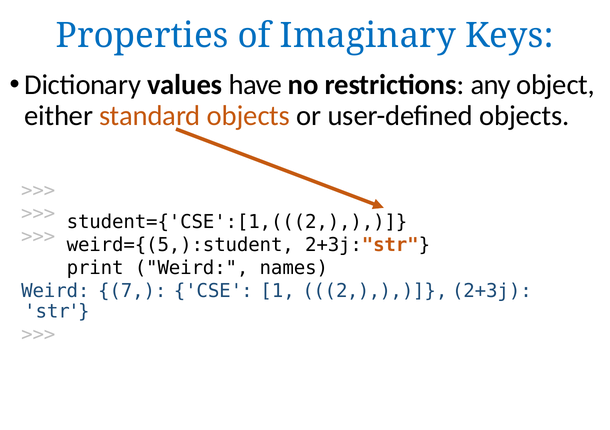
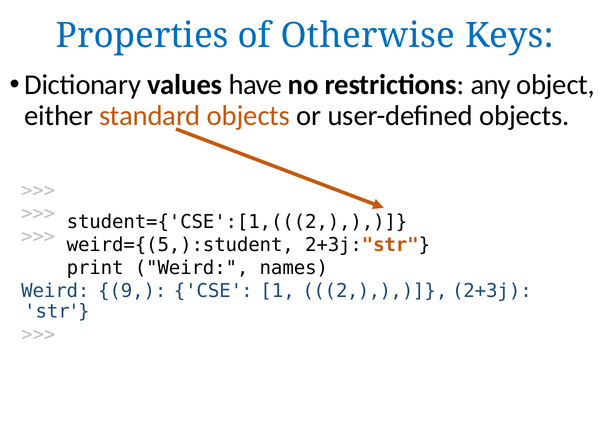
Imaginary: Imaginary -> Otherwise
7: 7 -> 9
